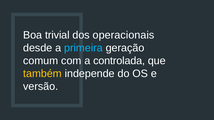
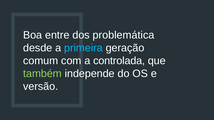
trivial: trivial -> entre
operacionais: operacionais -> problemática
também colour: yellow -> light green
